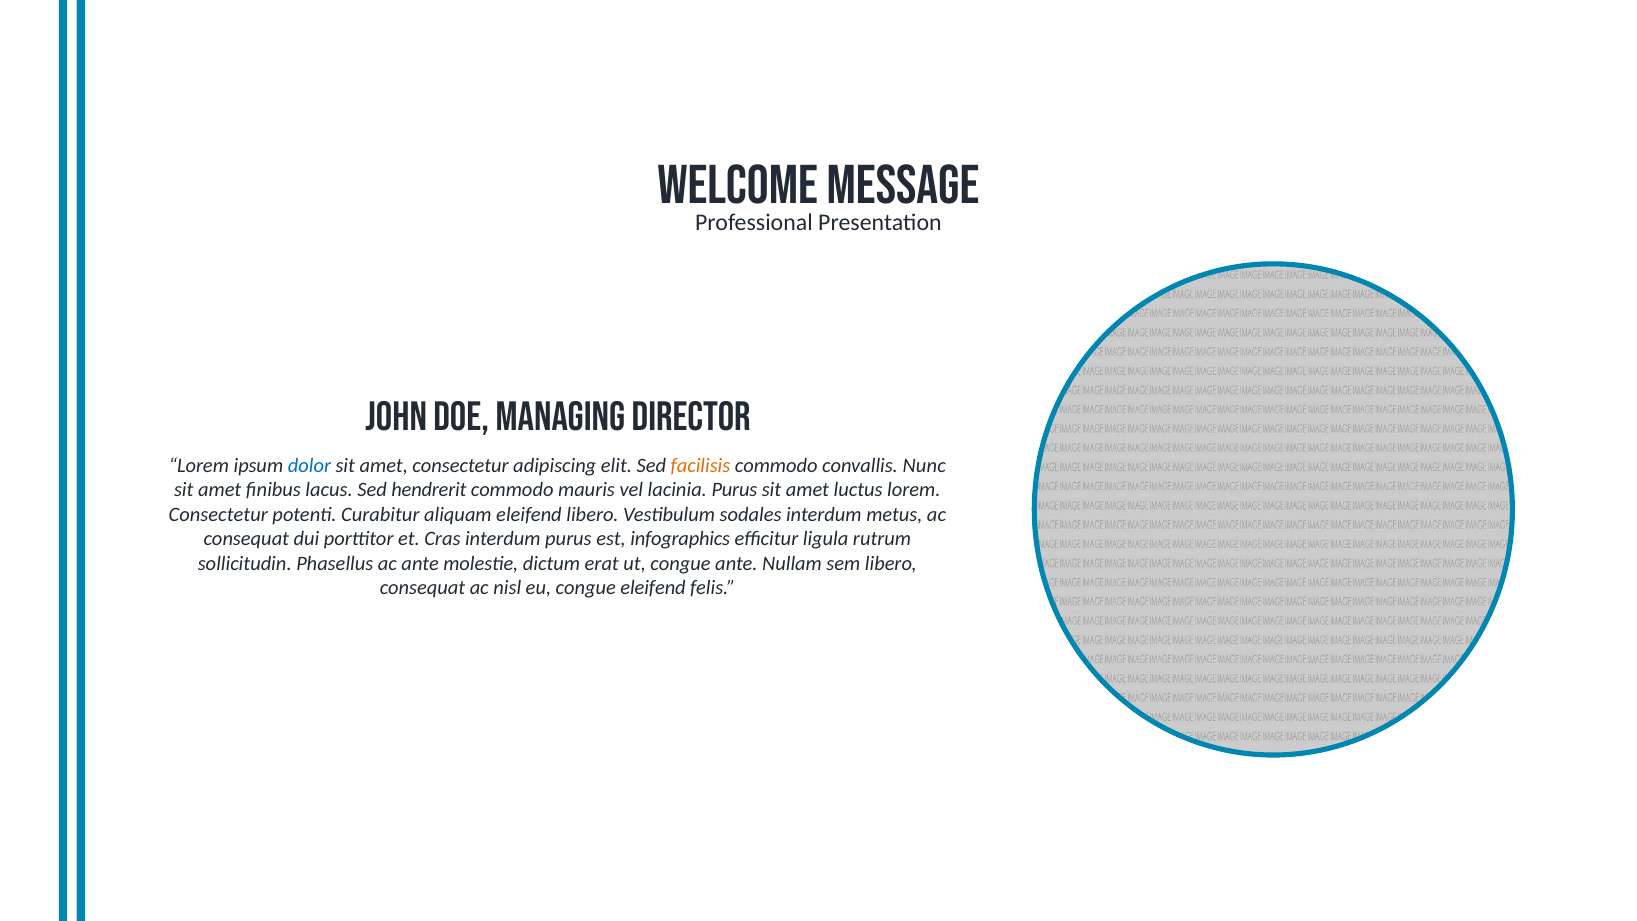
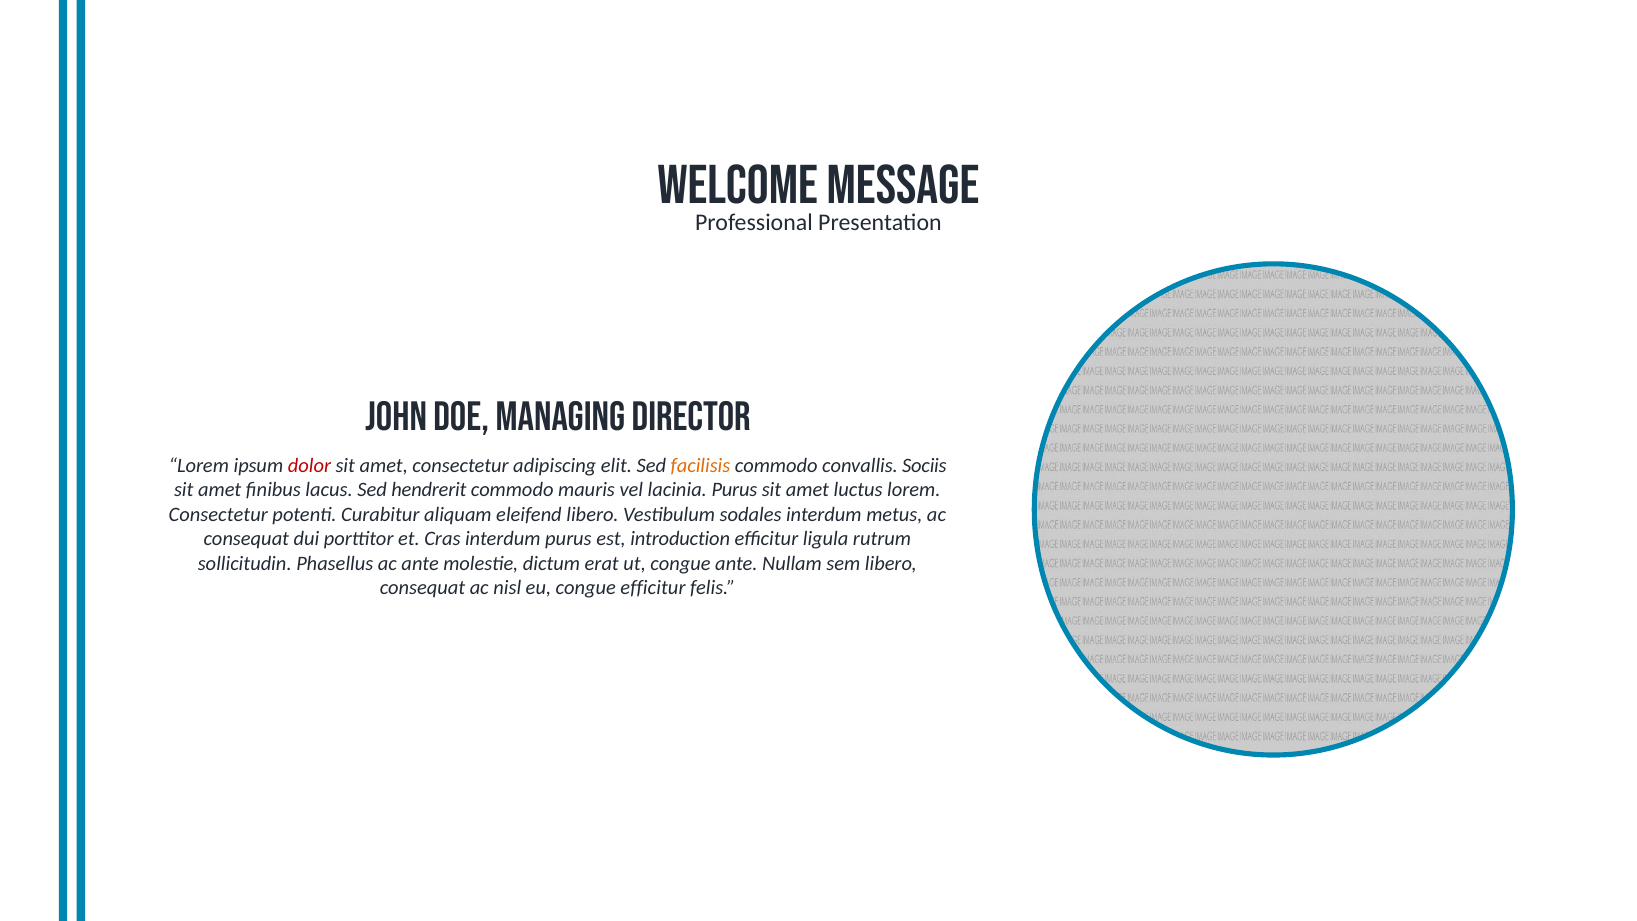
dolor colour: blue -> red
Nunc: Nunc -> Sociis
infographics: infographics -> introduction
congue eleifend: eleifend -> efficitur
